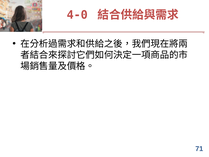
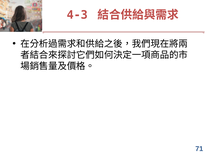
4-0: 4-0 -> 4-3
